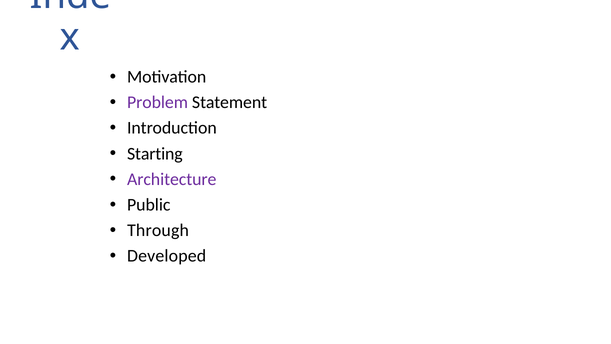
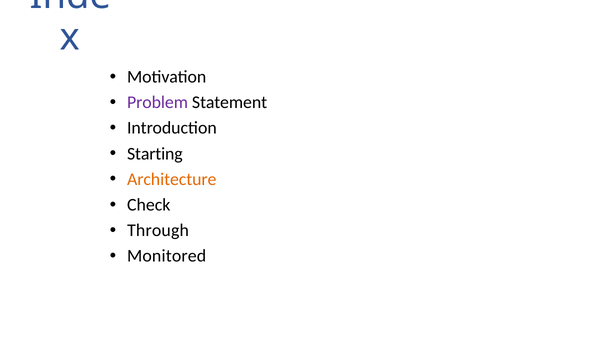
Architecture colour: purple -> orange
Public: Public -> Check
Developed: Developed -> Monitored
